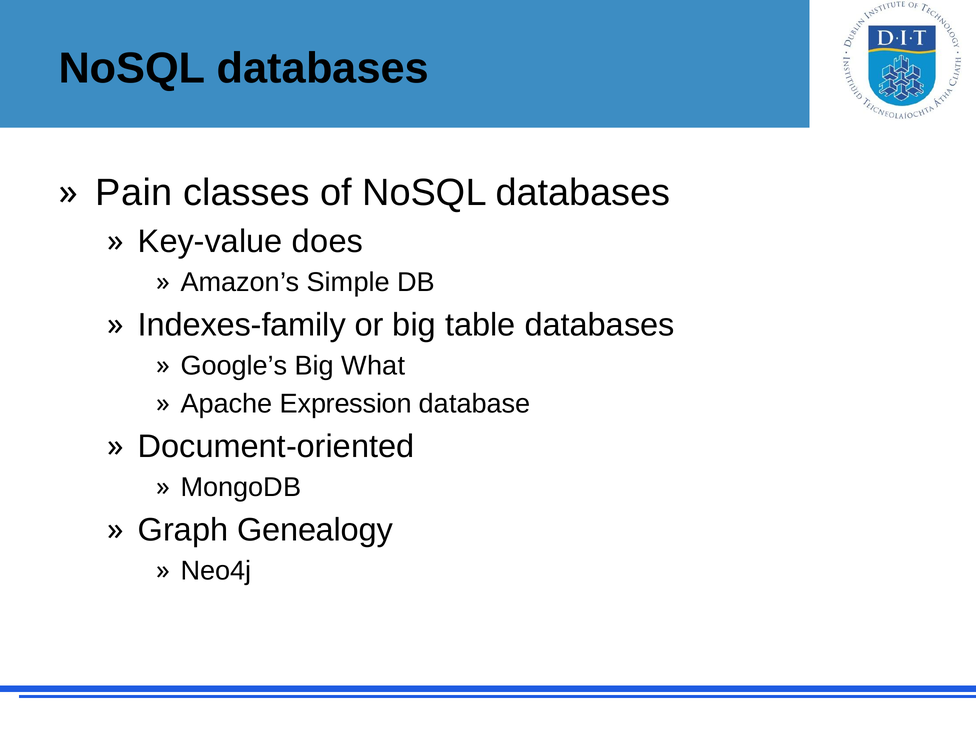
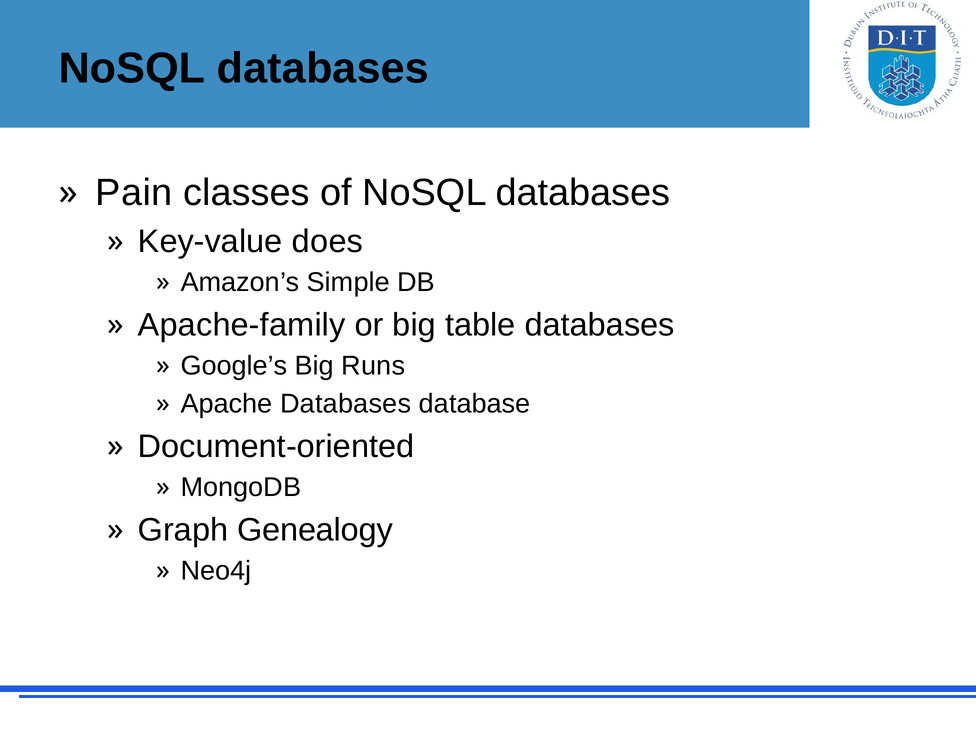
Indexes-family: Indexes-family -> Apache-family
What: What -> Runs
Apache Expression: Expression -> Databases
